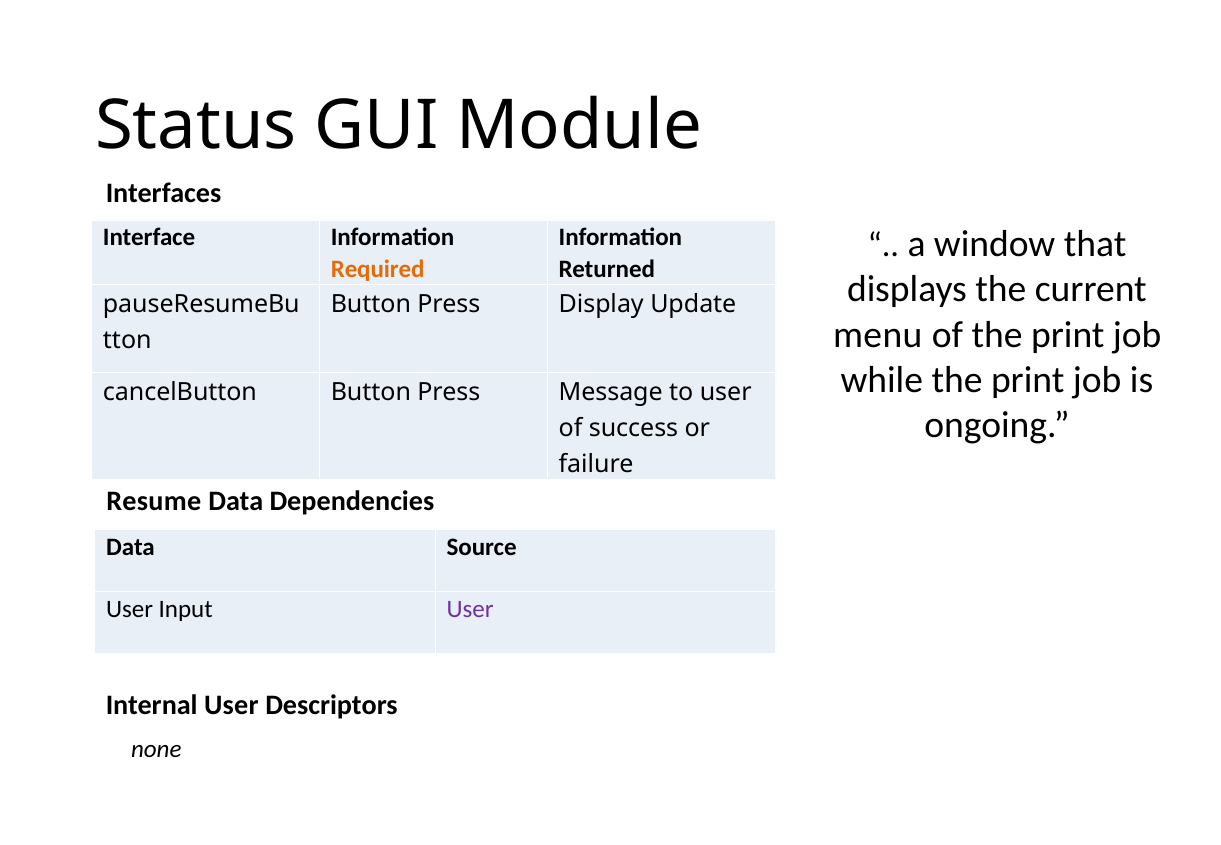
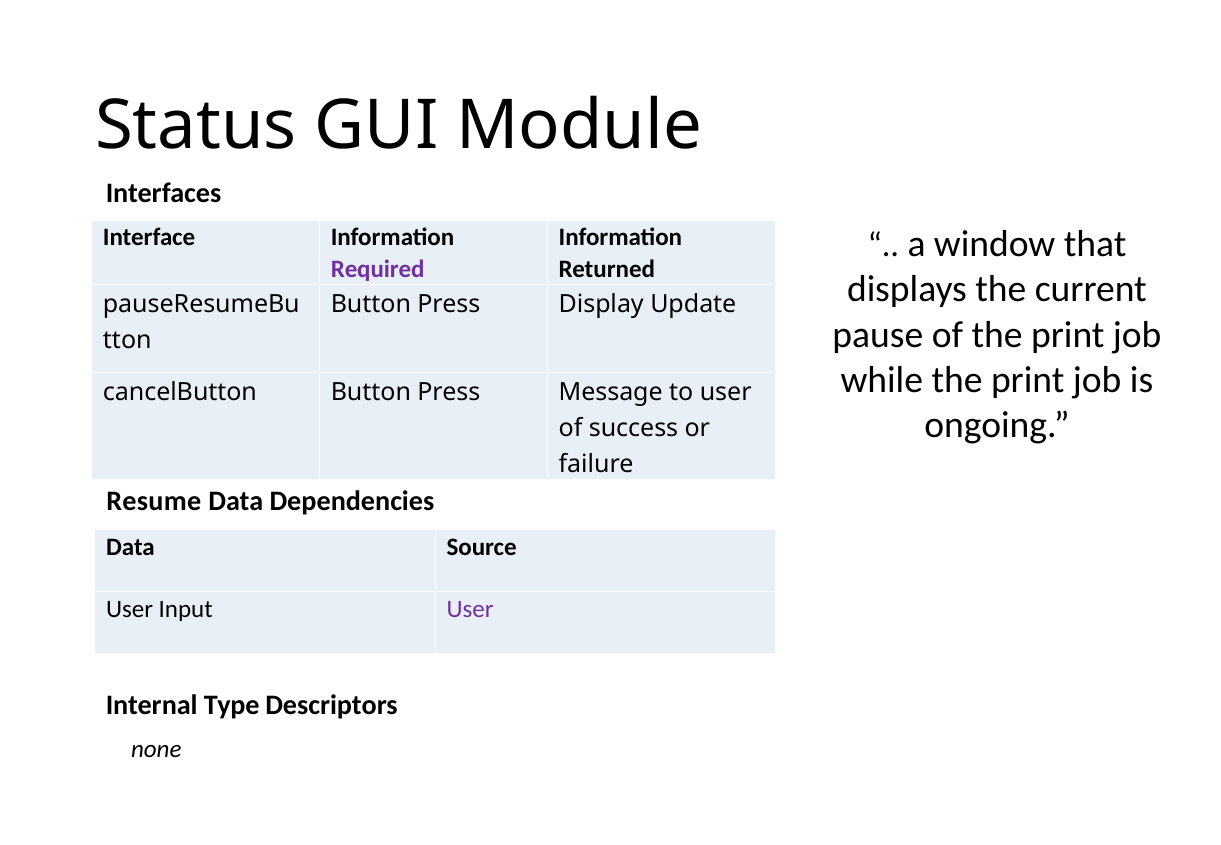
Required colour: orange -> purple
menu: menu -> pause
Internal User: User -> Type
